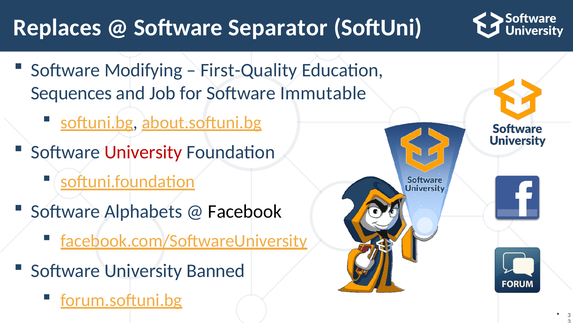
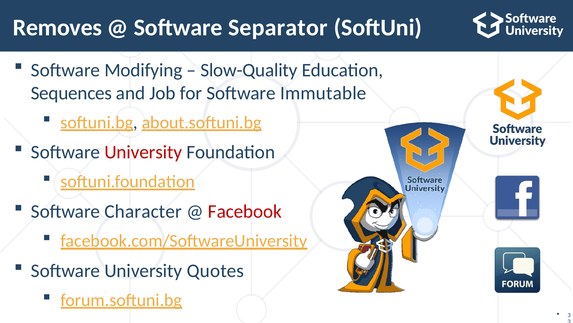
Replaces: Replaces -> Removes
First-Quality: First-Quality -> Slow-Quality
Alphabets: Alphabets -> Character
Facebook colour: black -> red
Banned: Banned -> Quotes
